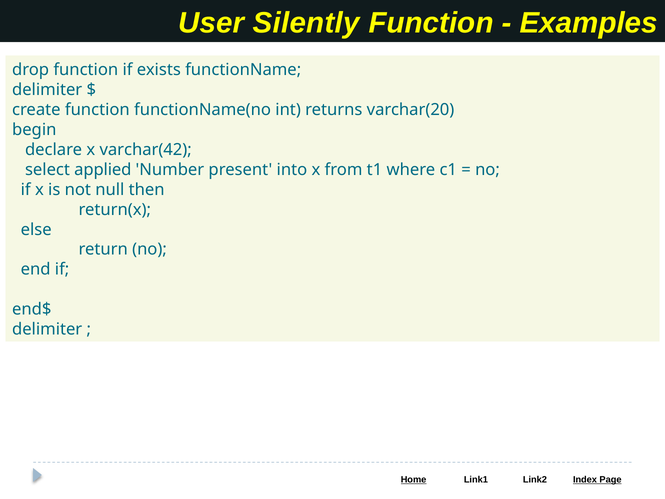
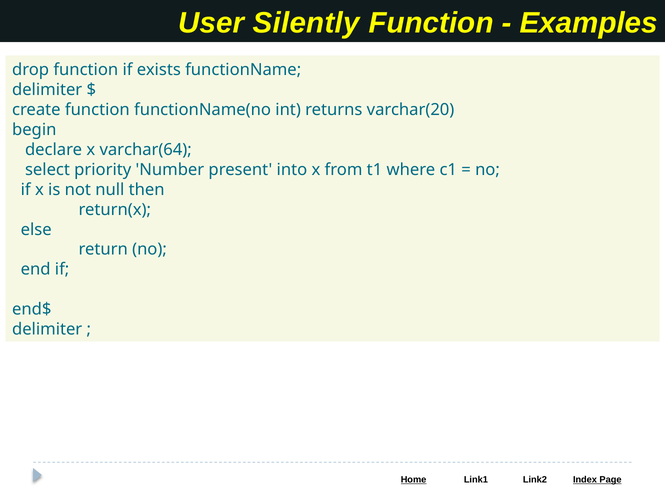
varchar(42: varchar(42 -> varchar(64
applied: applied -> priority
